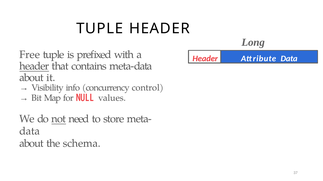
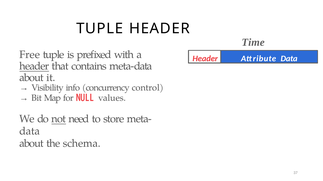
Long: Long -> Time
